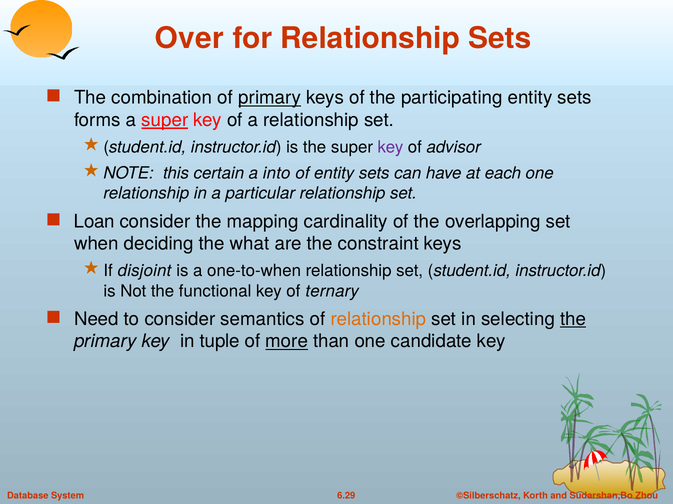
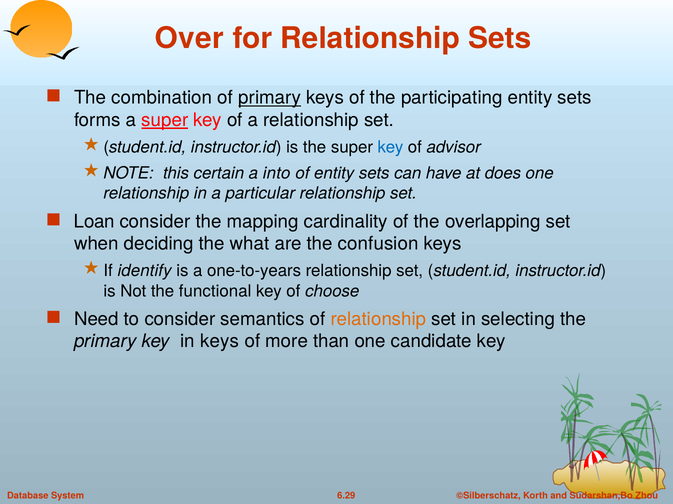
key at (390, 147) colour: purple -> blue
each: each -> does
constraint: constraint -> confusion
disjoint: disjoint -> identify
one-to-when: one-to-when -> one-to-years
ternary: ternary -> choose
the at (573, 319) underline: present -> none
in tuple: tuple -> keys
more underline: present -> none
